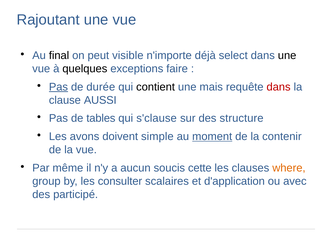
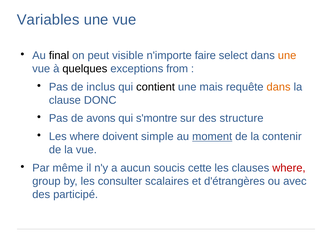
Rajoutant: Rajoutant -> Variables
déjà: déjà -> faire
une at (287, 55) colour: black -> orange
faire: faire -> from
Pas at (58, 87) underline: present -> none
durée: durée -> inclus
dans at (279, 87) colour: red -> orange
AUSSI: AUSSI -> DONC
tables: tables -> avons
s'clause: s'clause -> s'montre
Les avons: avons -> where
where at (289, 168) colour: orange -> red
d'application: d'application -> d'étrangères
